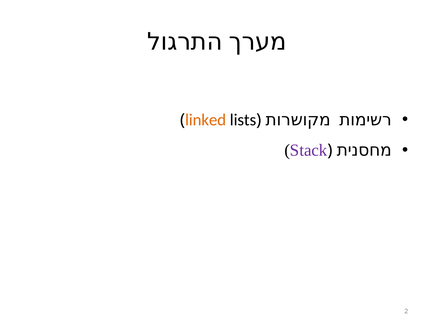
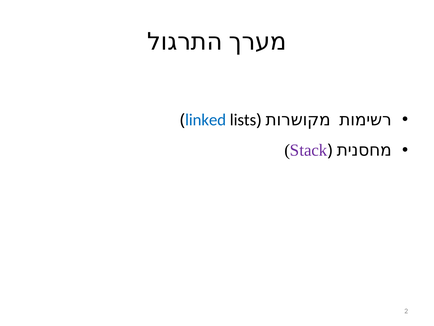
linked colour: orange -> blue
